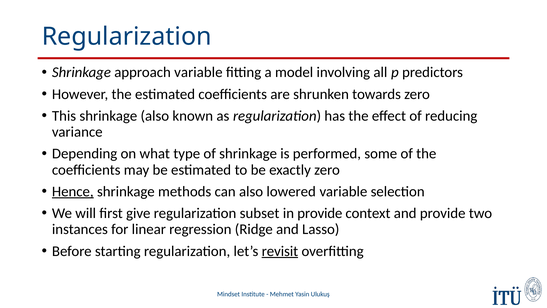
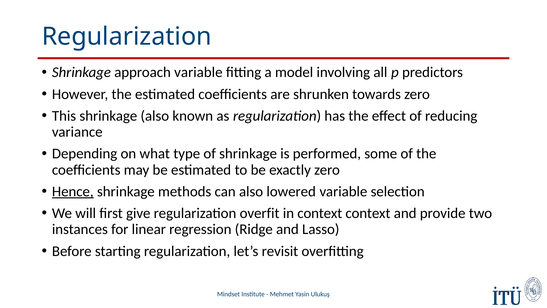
subset: subset -> overfit
in provide: provide -> context
revisit underline: present -> none
